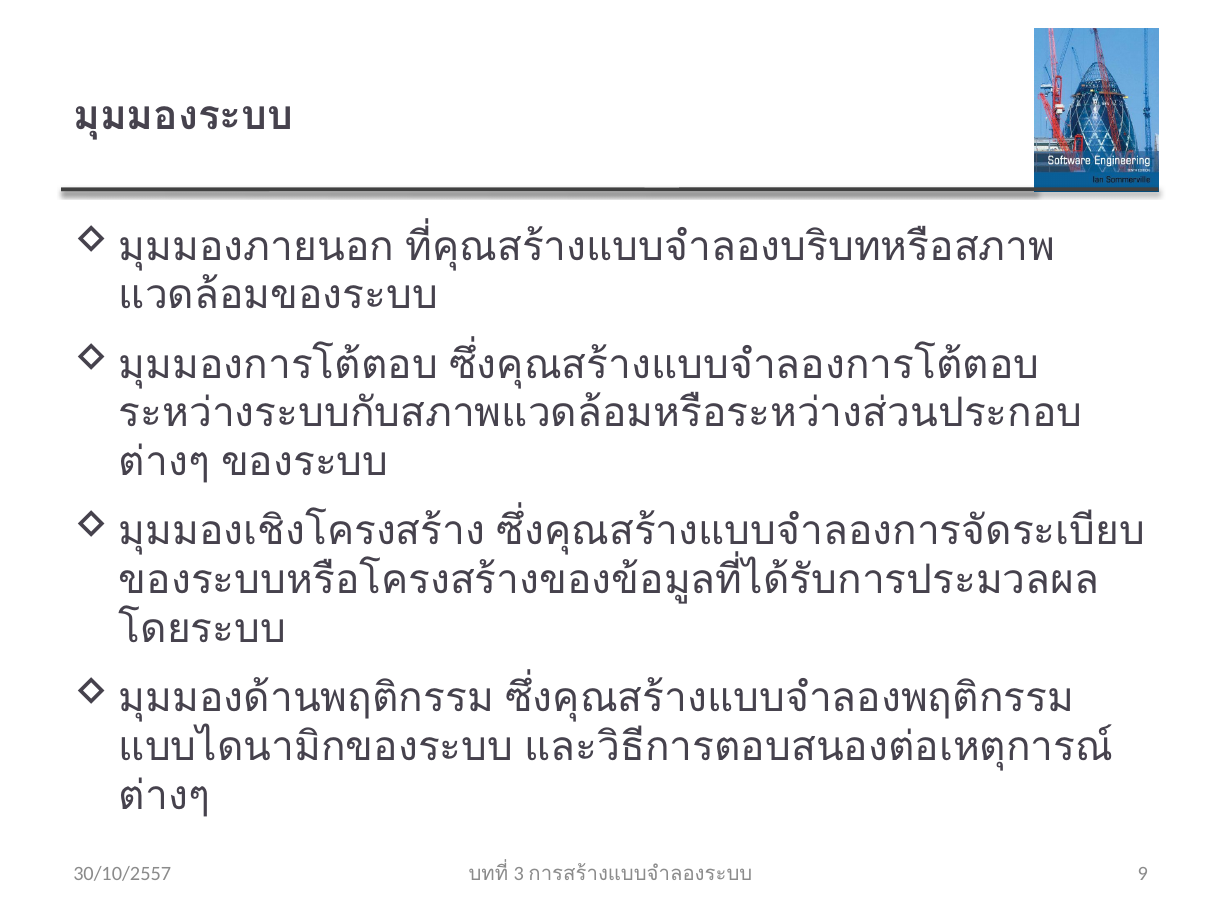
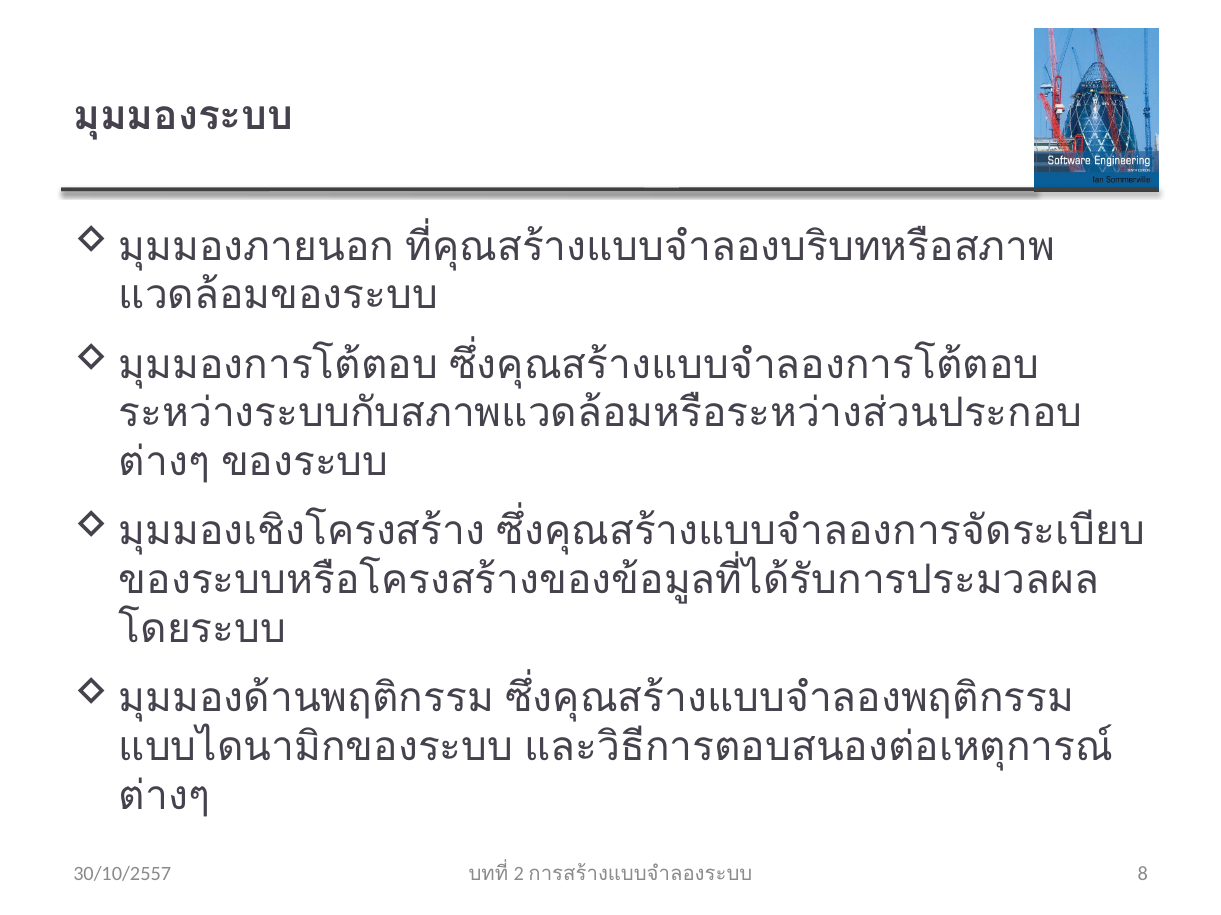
3: 3 -> 2
9: 9 -> 8
